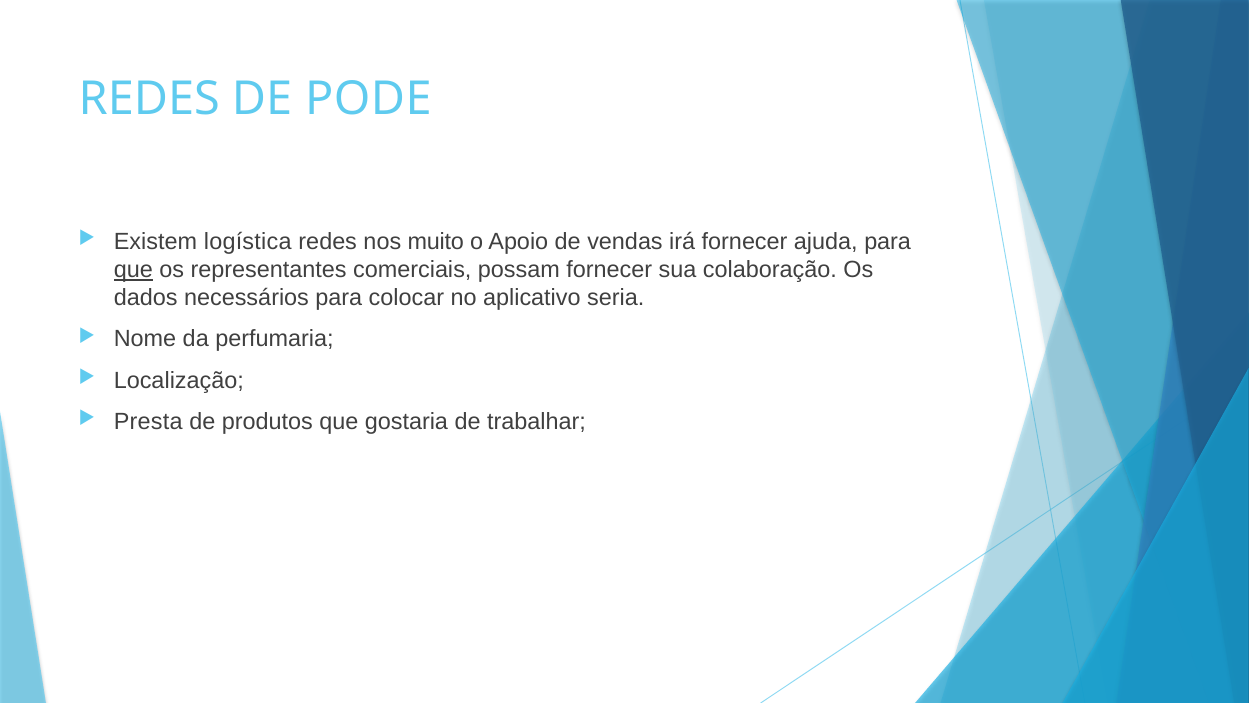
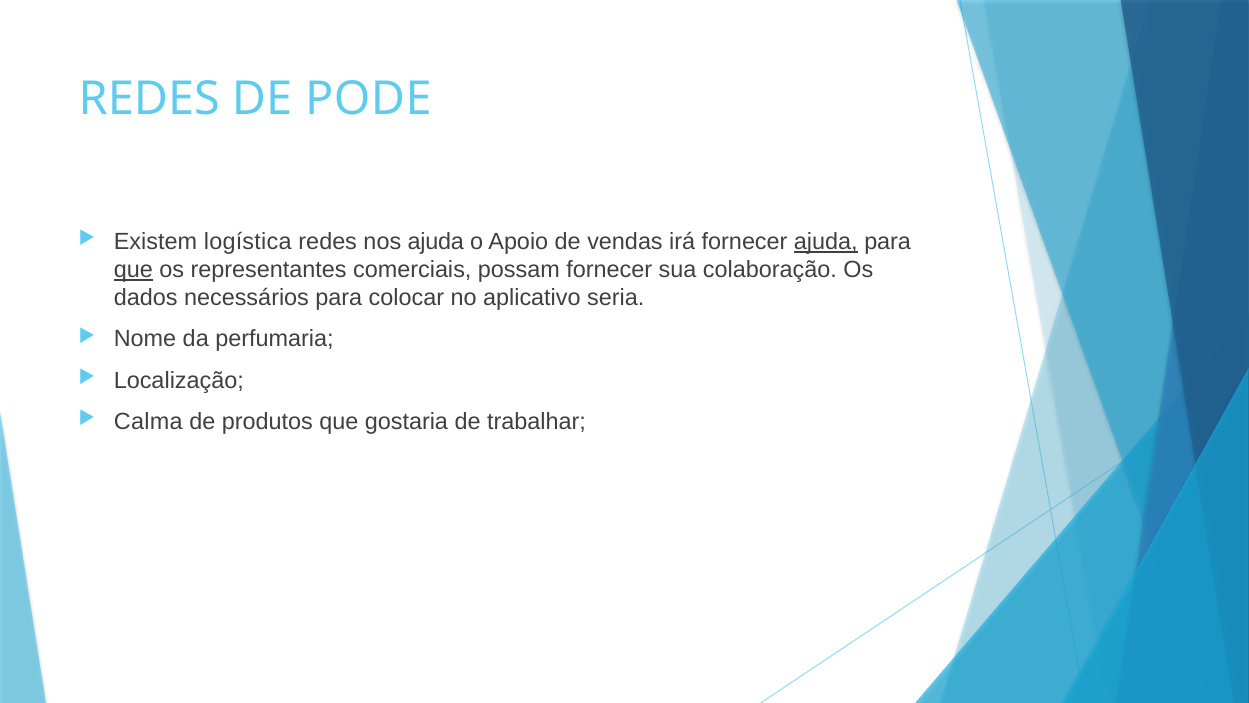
nos muito: muito -> ajuda
ajuda at (826, 242) underline: none -> present
Presta: Presta -> Calma
